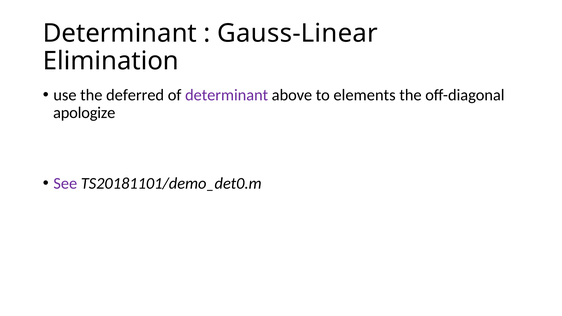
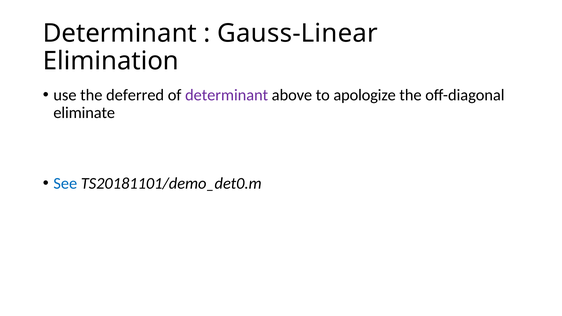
elements: elements -> apologize
apologize: apologize -> eliminate
See colour: purple -> blue
